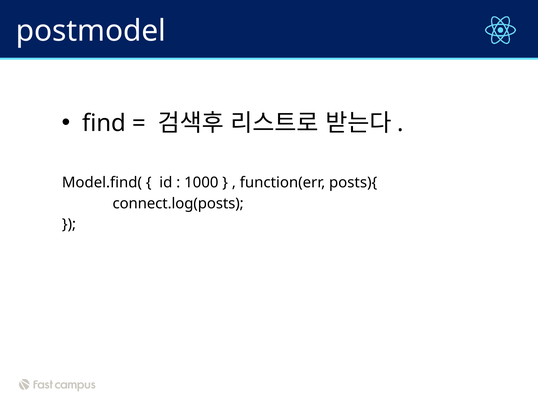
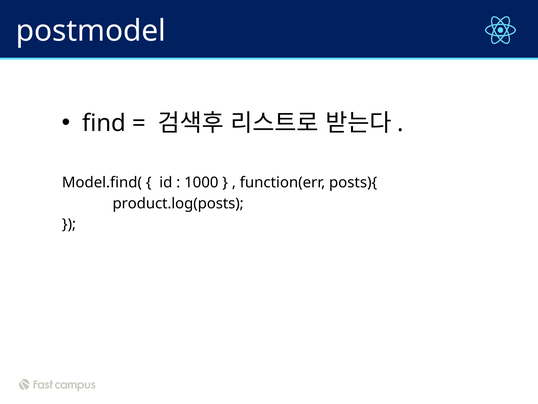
connect.log(posts: connect.log(posts -> product.log(posts
